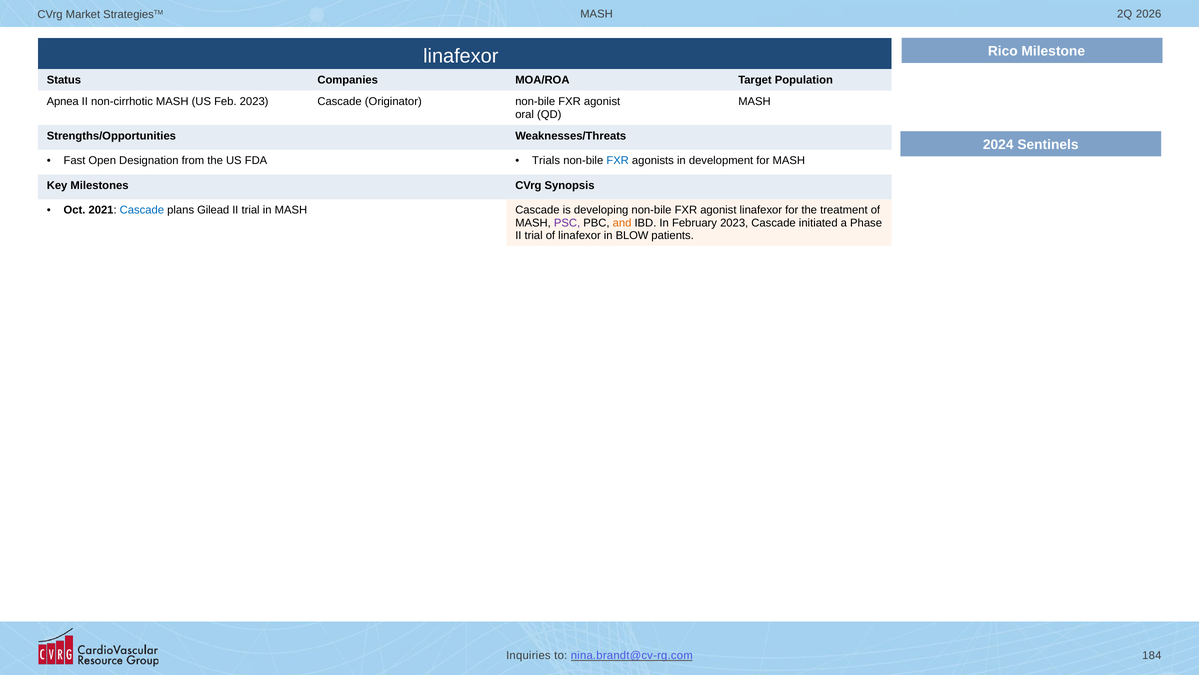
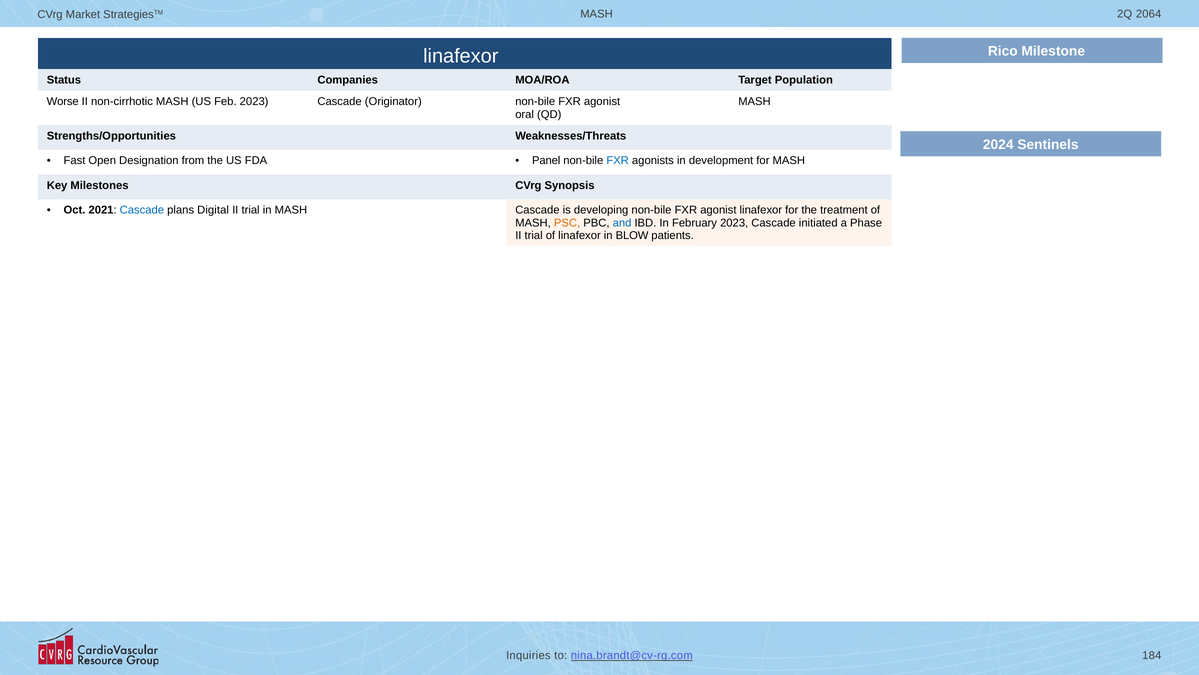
2026: 2026 -> 2064
Apnea: Apnea -> Worse
Trials: Trials -> Panel
Gilead: Gilead -> Digital
PSC colour: purple -> orange
and colour: orange -> blue
